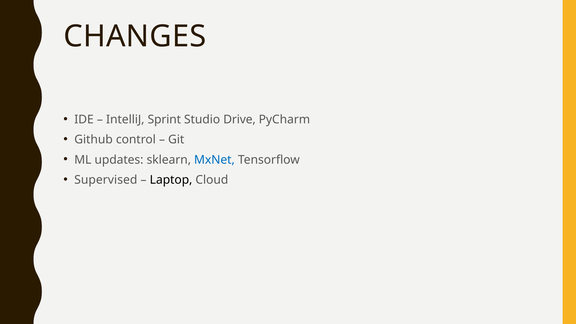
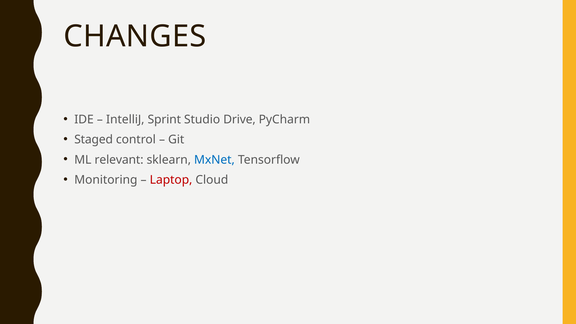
Github: Github -> Staged
updates: updates -> relevant
Supervised: Supervised -> Monitoring
Laptop colour: black -> red
